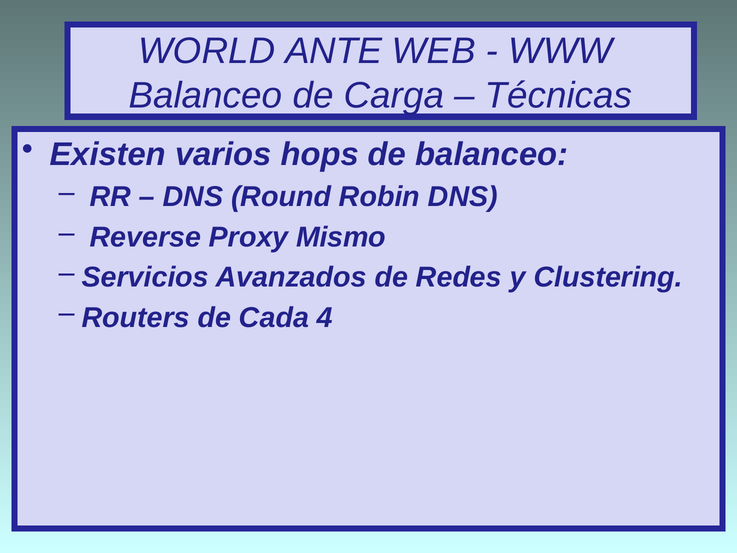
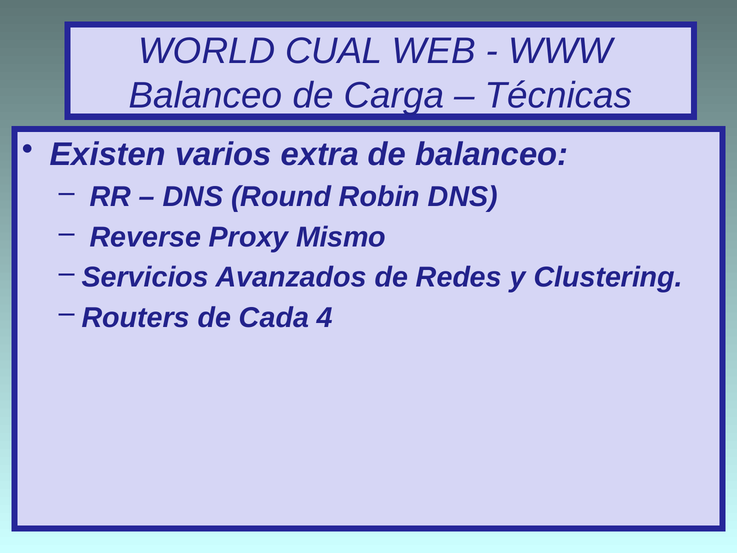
ANTE: ANTE -> CUAL
hops: hops -> extra
